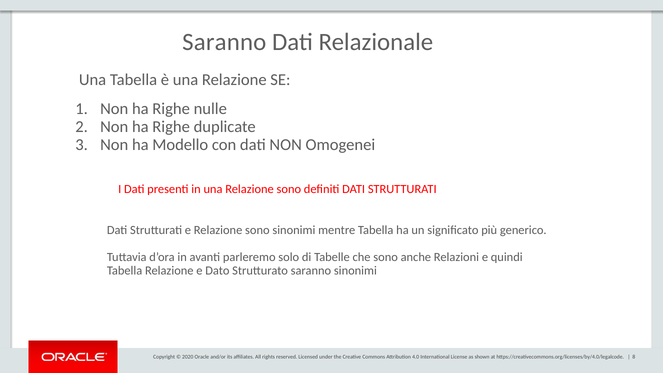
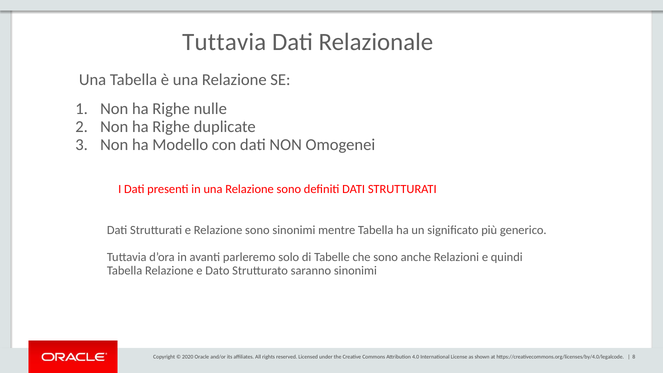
Saranno at (224, 42): Saranno -> Tuttavia
